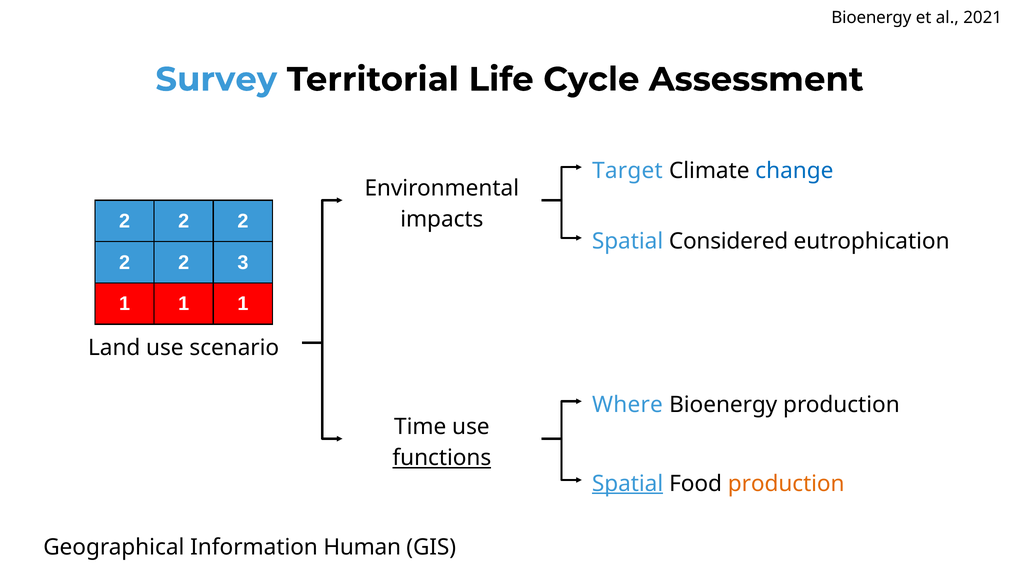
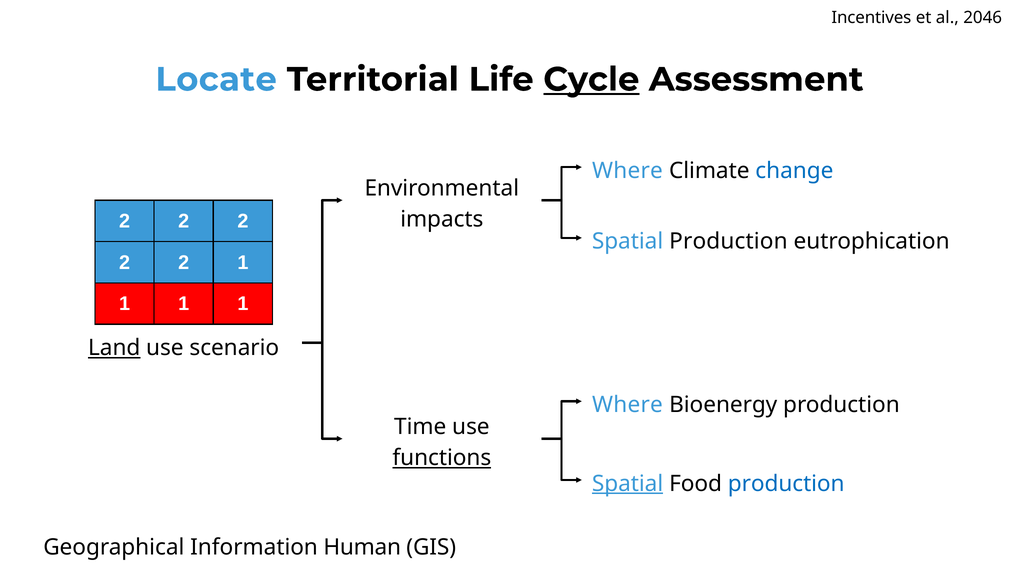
Bioenergy at (871, 18): Bioenergy -> Incentives
2021: 2021 -> 2046
Survey: Survey -> Locate
Cycle underline: none -> present
Target at (627, 171): Target -> Where
Spatial Considered: Considered -> Production
2 3: 3 -> 1
Land underline: none -> present
production at (786, 484) colour: orange -> blue
